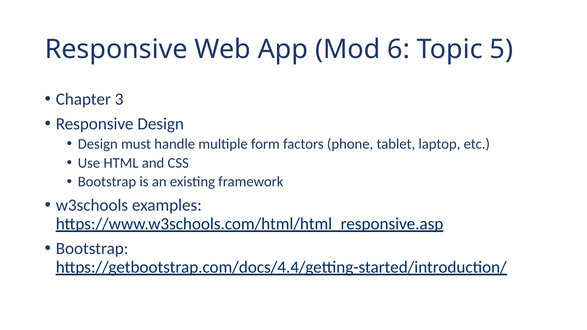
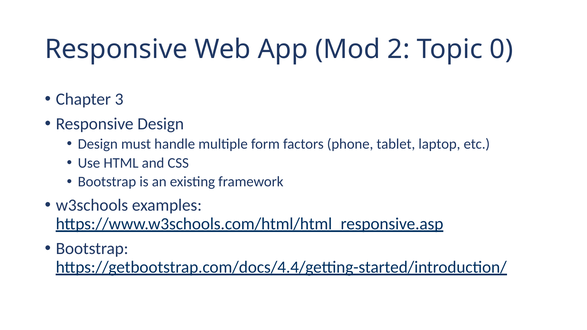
6: 6 -> 2
5: 5 -> 0
